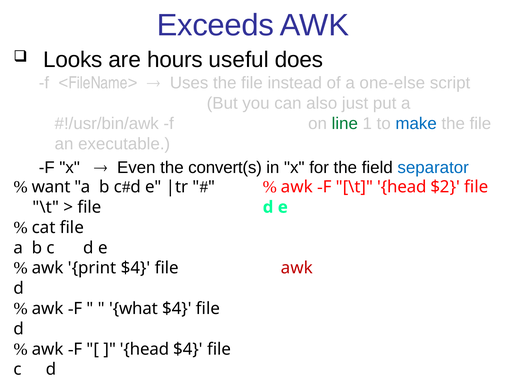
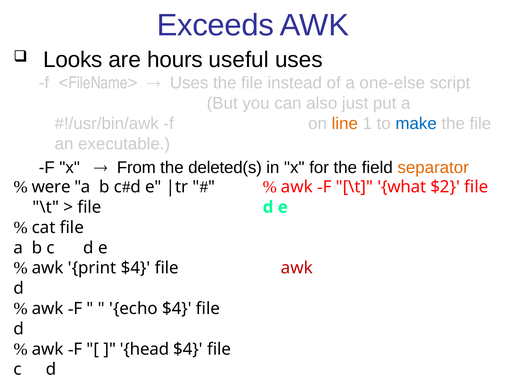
useful does: does -> uses
line colour: green -> orange
Even: Even -> From
convert(s: convert(s -> deleted(s
separator colour: blue -> orange
\t head: head -> what
want: want -> were
what: what -> echo
